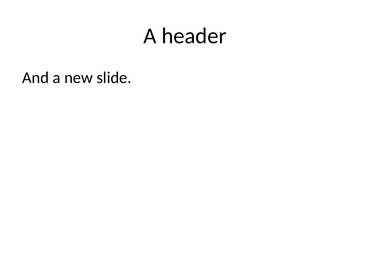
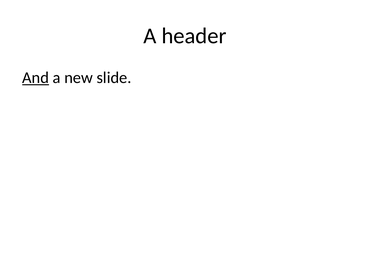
And underline: none -> present
